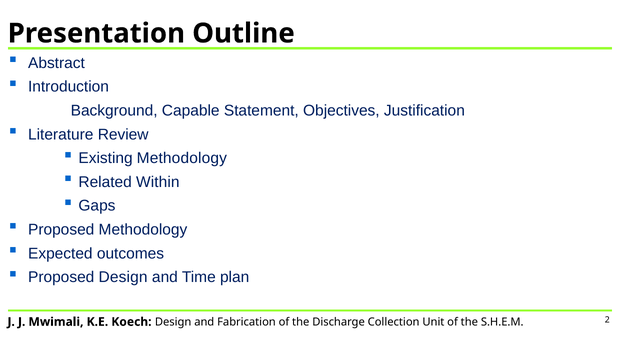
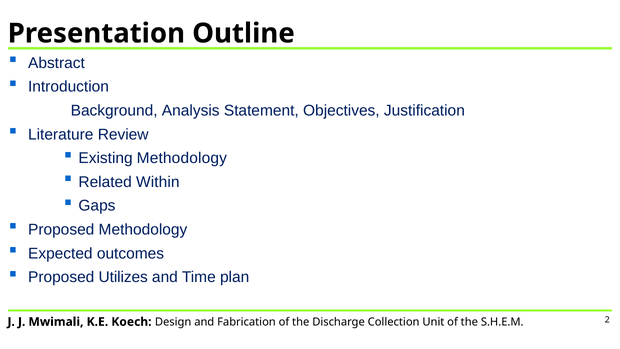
Capable: Capable -> Analysis
Proposed Design: Design -> Utilizes
